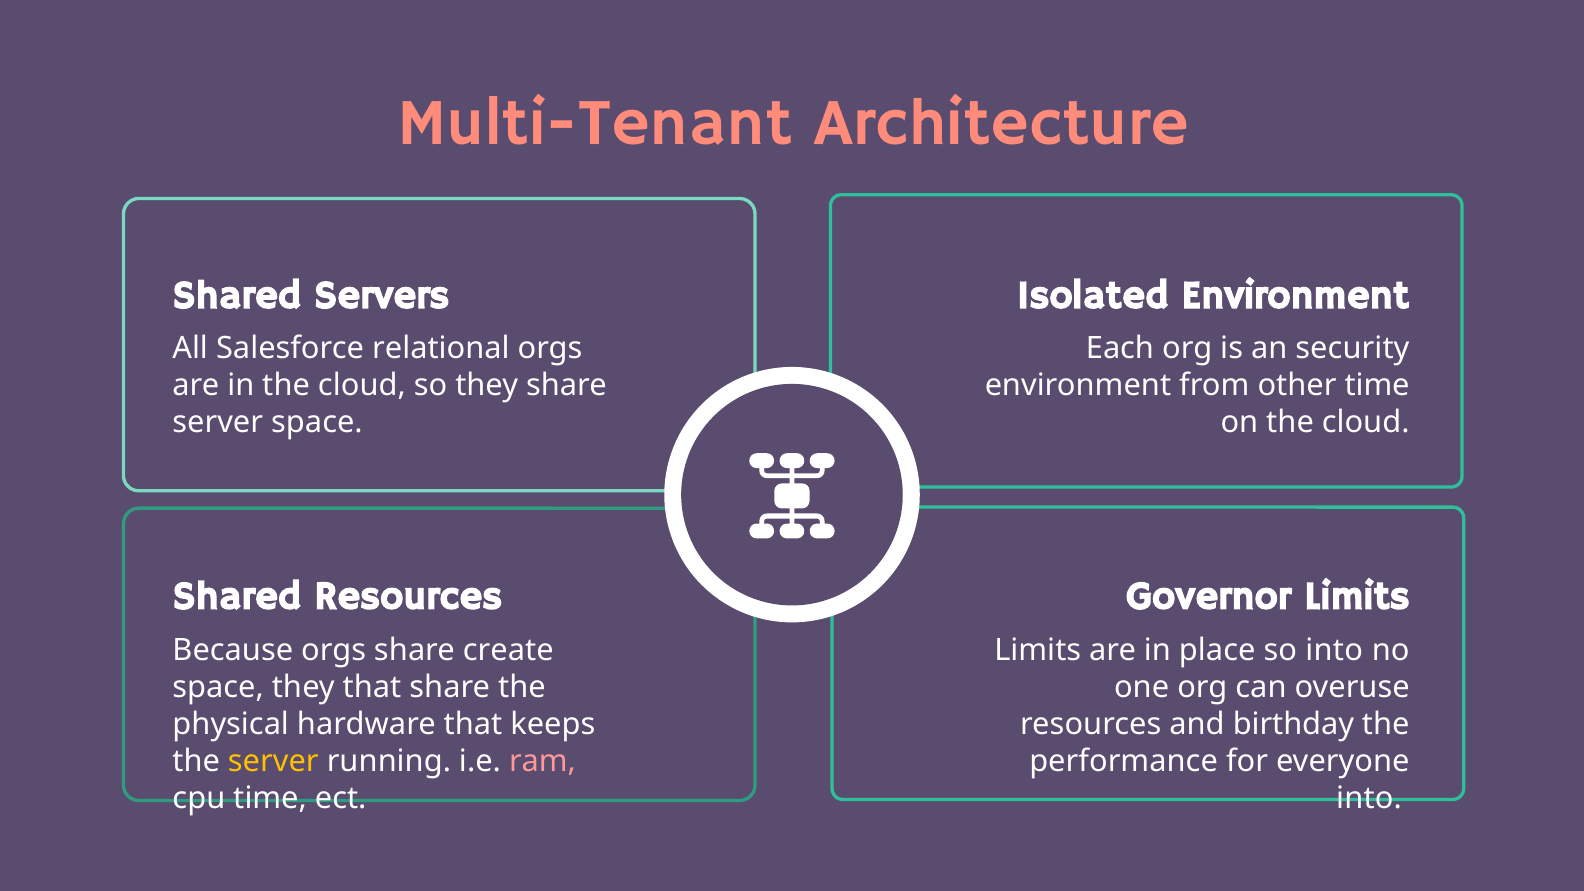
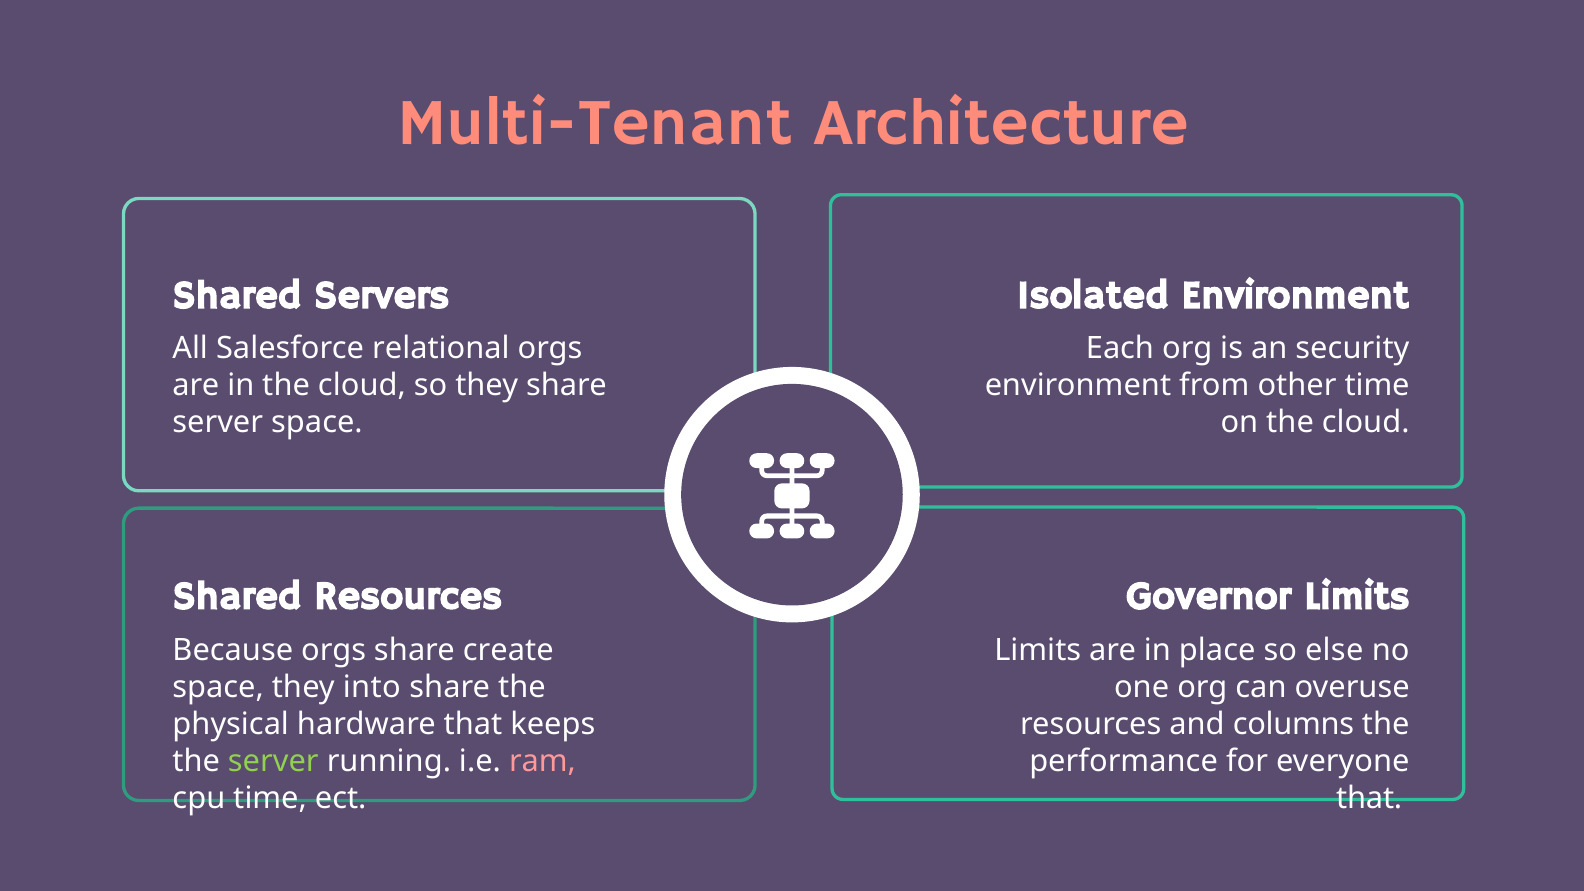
so into: into -> else
they that: that -> into
birthday: birthday -> columns
server at (273, 761) colour: yellow -> light green
into at (1369, 798): into -> that
